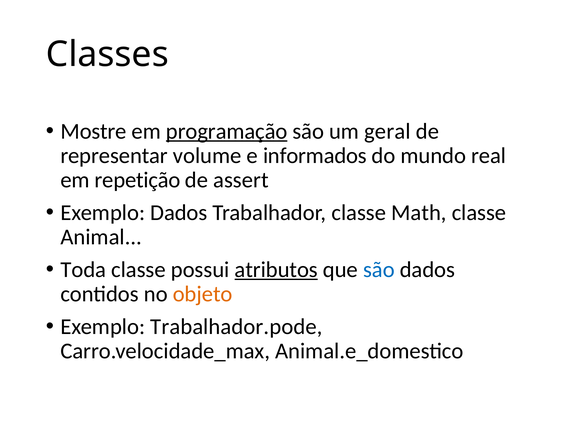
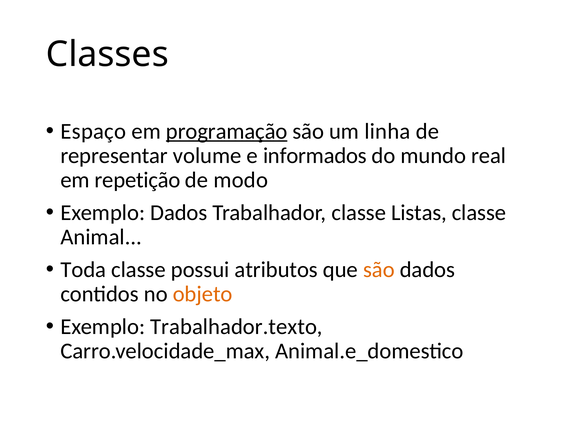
Mostre: Mostre -> Espaço
geral: geral -> linha
assert: assert -> modo
Math: Math -> Listas
atributos underline: present -> none
são at (379, 270) colour: blue -> orange
Trabalhador.pode: Trabalhador.pode -> Trabalhador.texto
